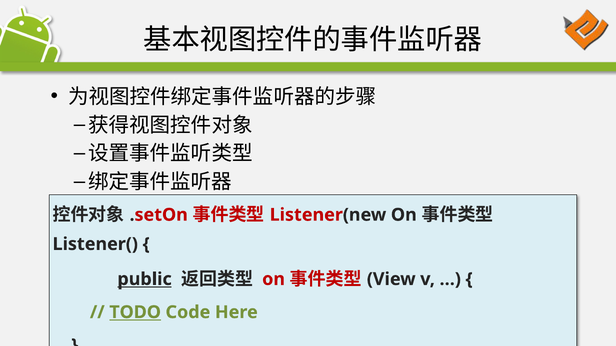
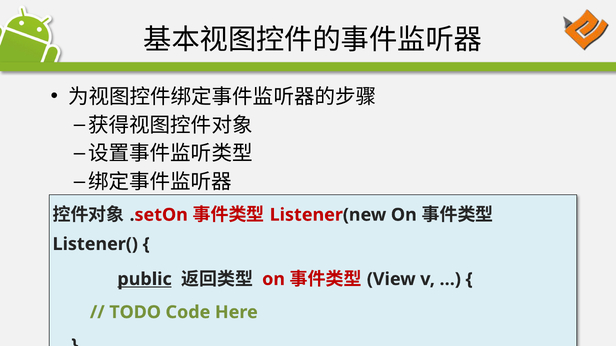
TODO underline: present -> none
